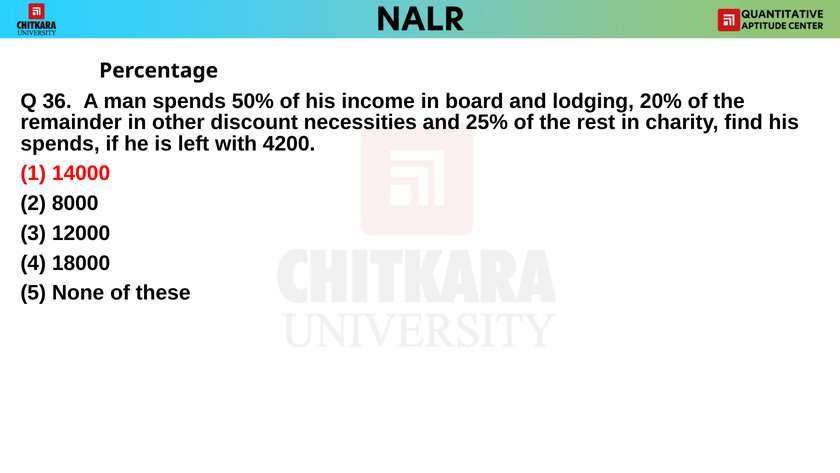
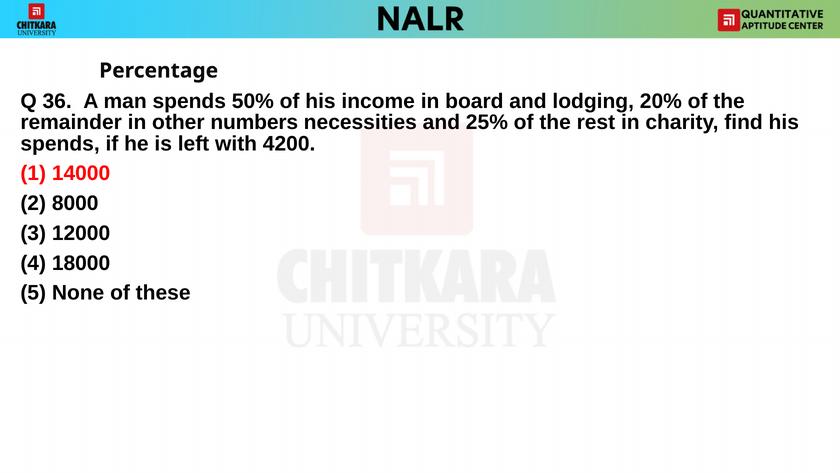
discount: discount -> numbers
